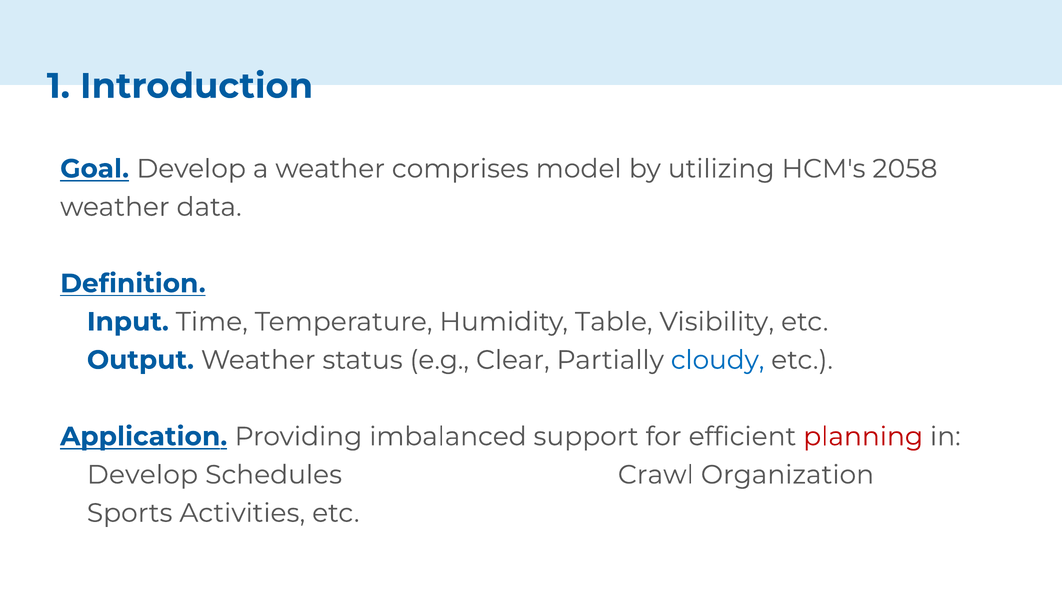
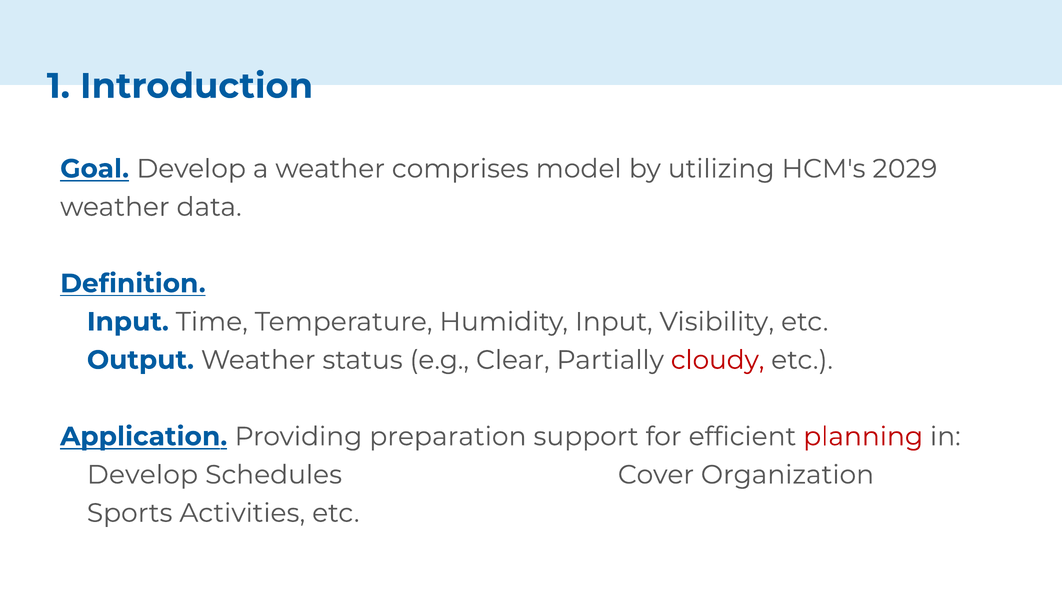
2058: 2058 -> 2029
Humidity Table: Table -> Input
cloudy colour: blue -> red
imbalanced: imbalanced -> preparation
Crawl: Crawl -> Cover
